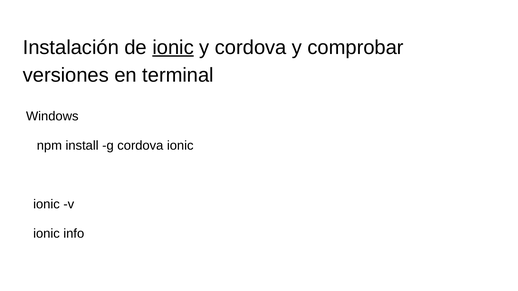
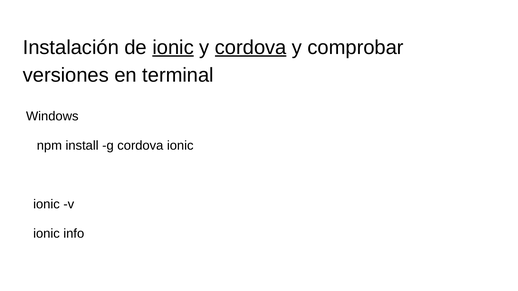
cordova at (251, 47) underline: none -> present
